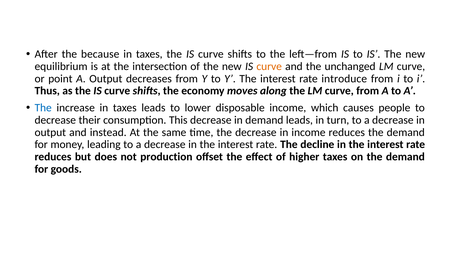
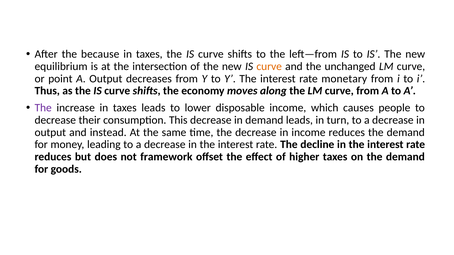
introduce: introduce -> monetary
The at (43, 108) colour: blue -> purple
production: production -> framework
